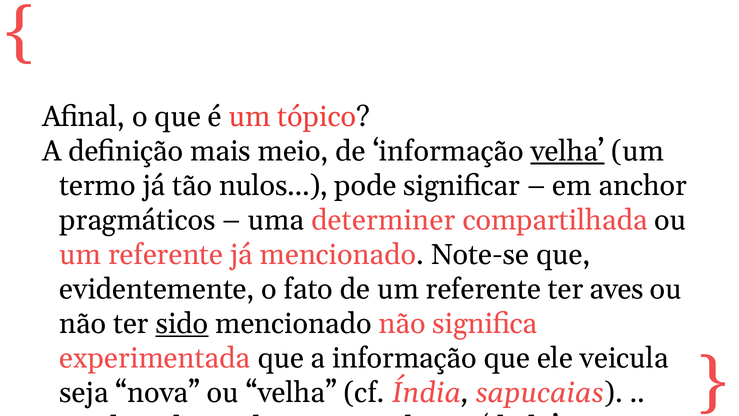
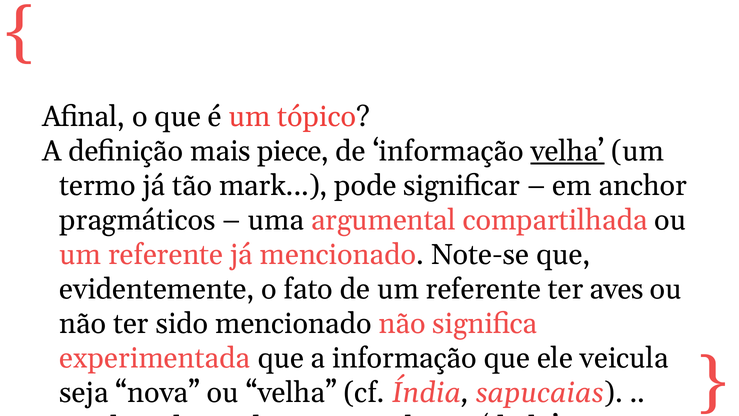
meio: meio -> piece
nulos: nulos -> mark
determiner: determiner -> argumental
sido underline: present -> none
